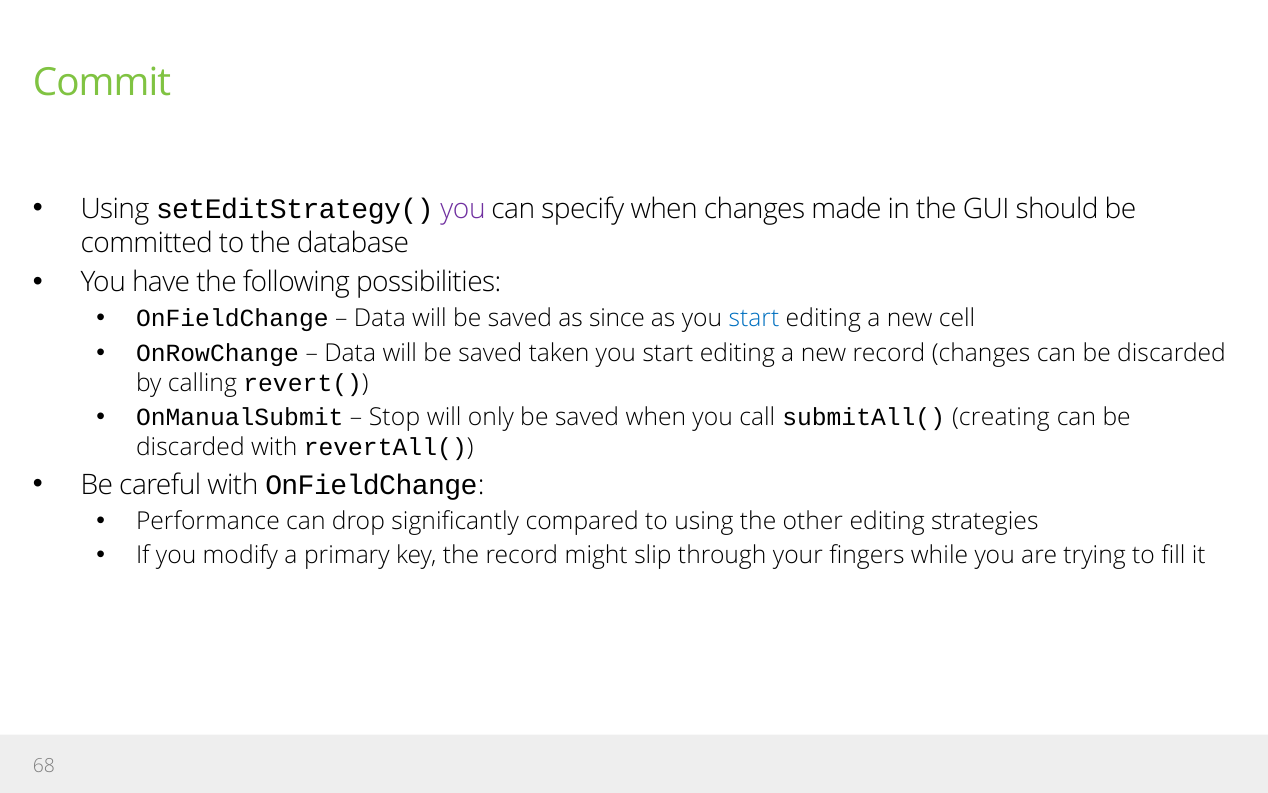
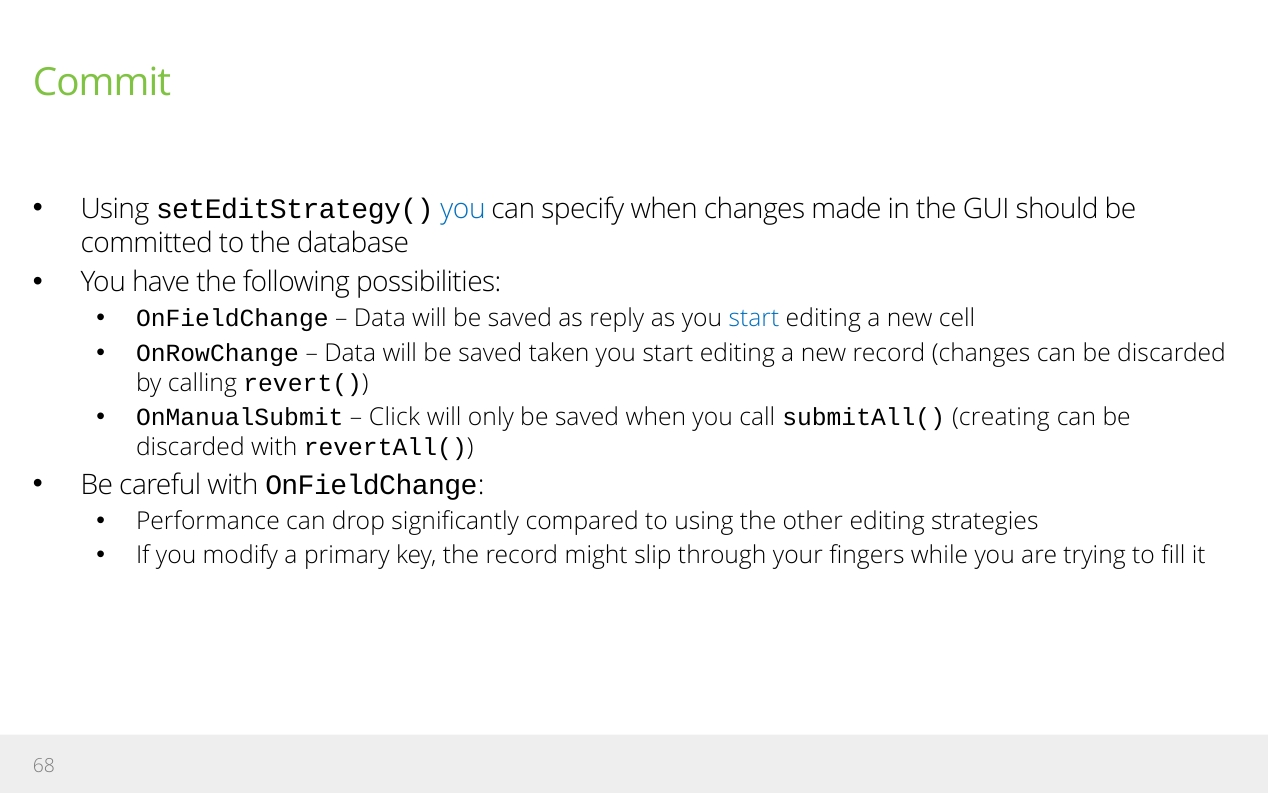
you at (463, 209) colour: purple -> blue
since: since -> reply
Stop: Stop -> Click
